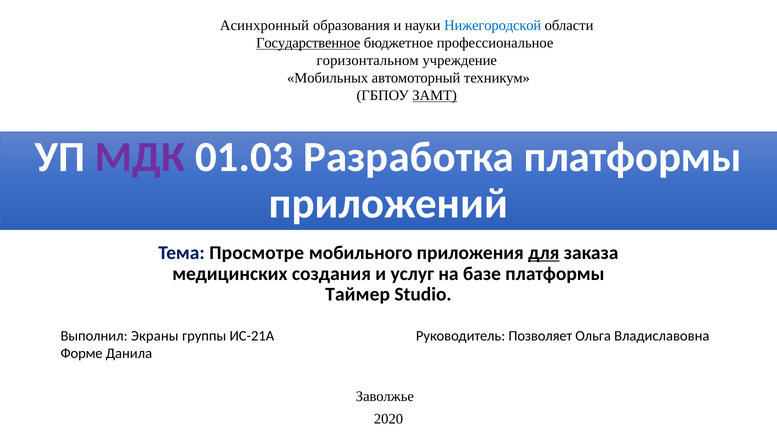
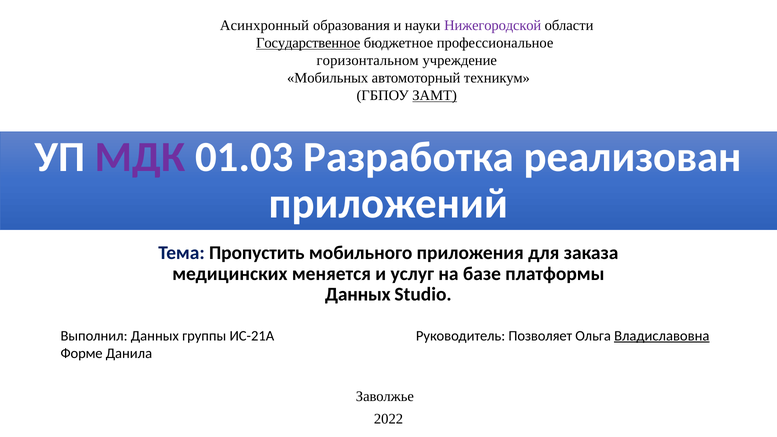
Нижегородской colour: blue -> purple
Разработка платформы: платформы -> реализован
Просмотре: Просмотре -> Пропустить
для underline: present -> none
создания: создания -> меняется
Таймер at (358, 295): Таймер -> Данных
Выполнил Экраны: Экраны -> Данных
Владиславовна underline: none -> present
2020: 2020 -> 2022
